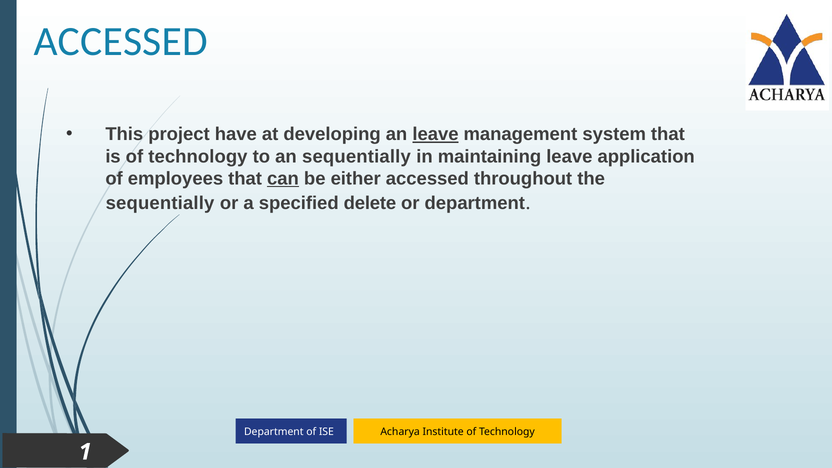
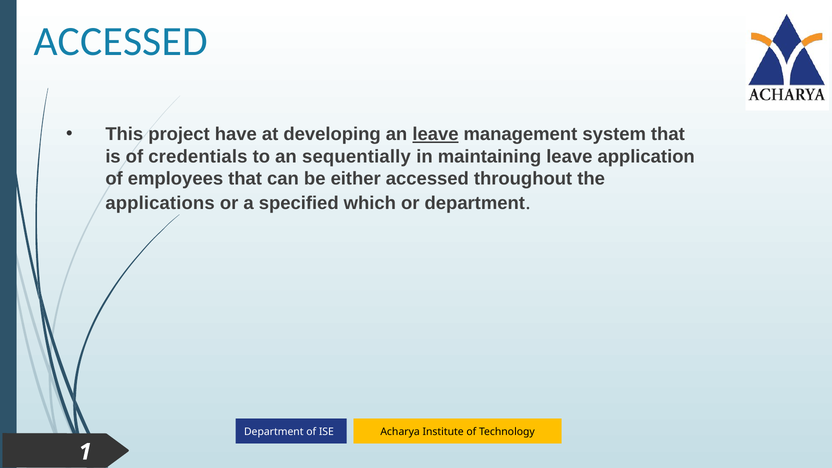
is of technology: technology -> credentials
can underline: present -> none
sequentially at (160, 203): sequentially -> applications
delete: delete -> which
